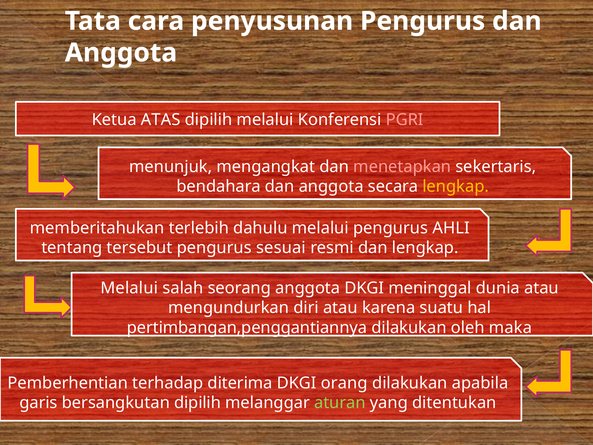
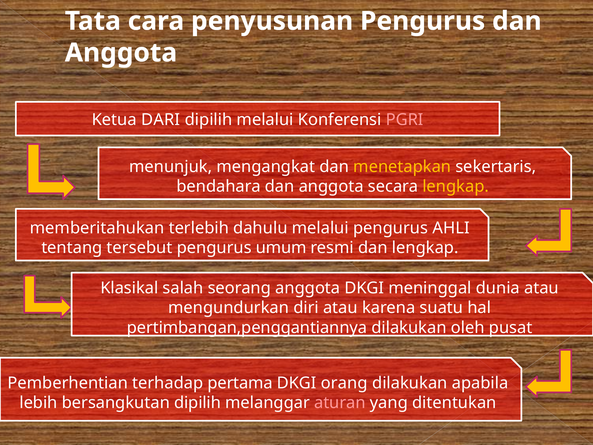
ATAS: ATAS -> DARI
menetapkan colour: pink -> yellow
sesuai: sesuai -> umum
Melalui at (129, 288): Melalui -> Klasikal
maka: maka -> pusat
diterima: diterima -> pertama
garis: garis -> lebih
aturan colour: light green -> pink
